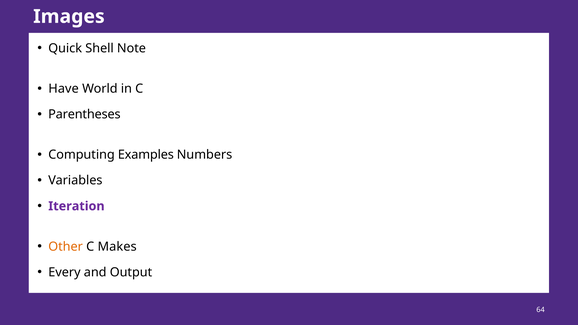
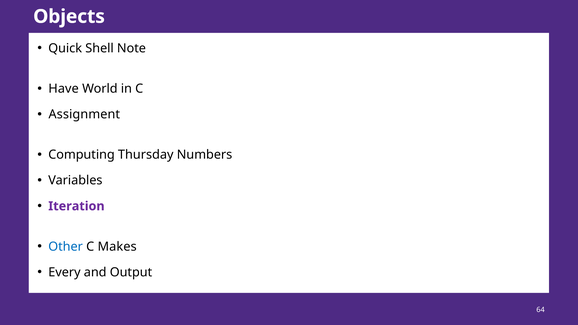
Images: Images -> Objects
Parentheses: Parentheses -> Assignment
Examples: Examples -> Thursday
Other colour: orange -> blue
